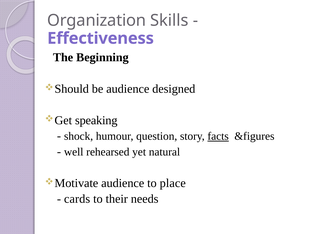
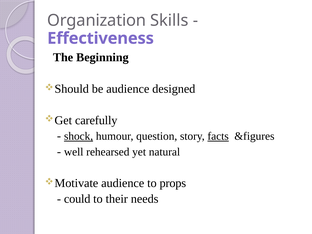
speaking: speaking -> carefully
shock underline: none -> present
place: place -> props
cards: cards -> could
